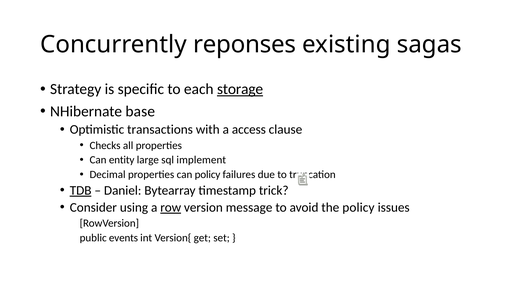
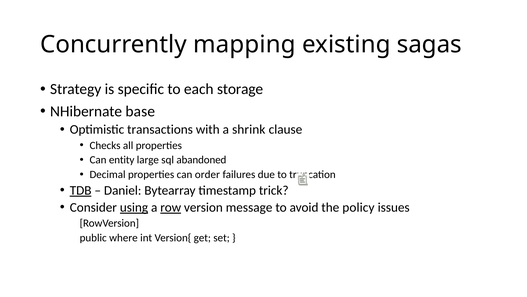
reponses: reponses -> mapping
storage underline: present -> none
access: access -> shrink
implement: implement -> abandoned
can policy: policy -> order
using underline: none -> present
events: events -> where
